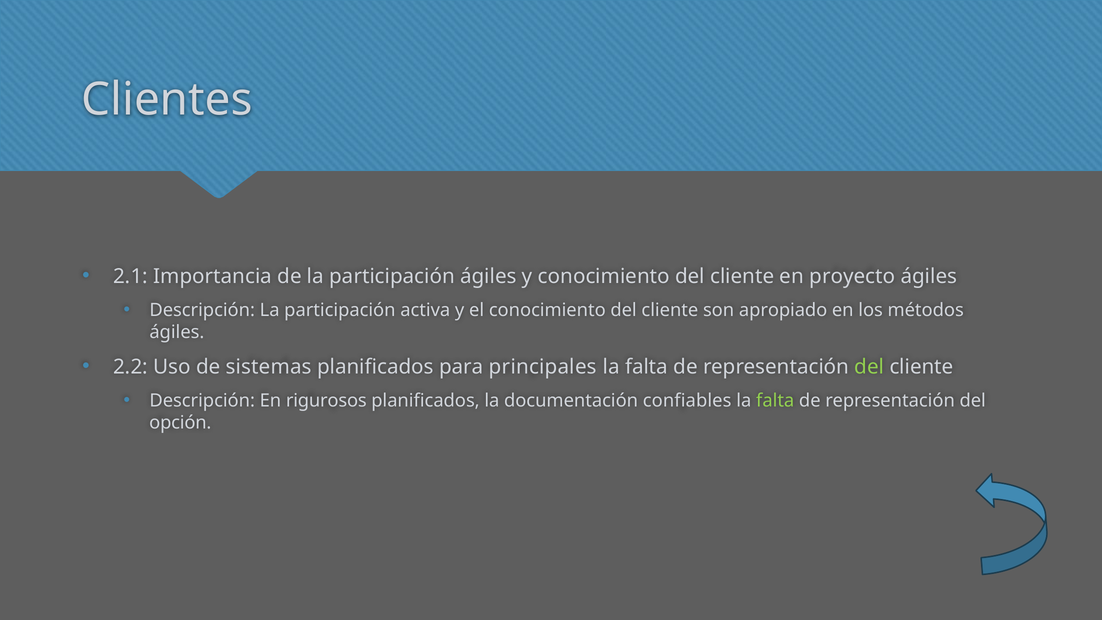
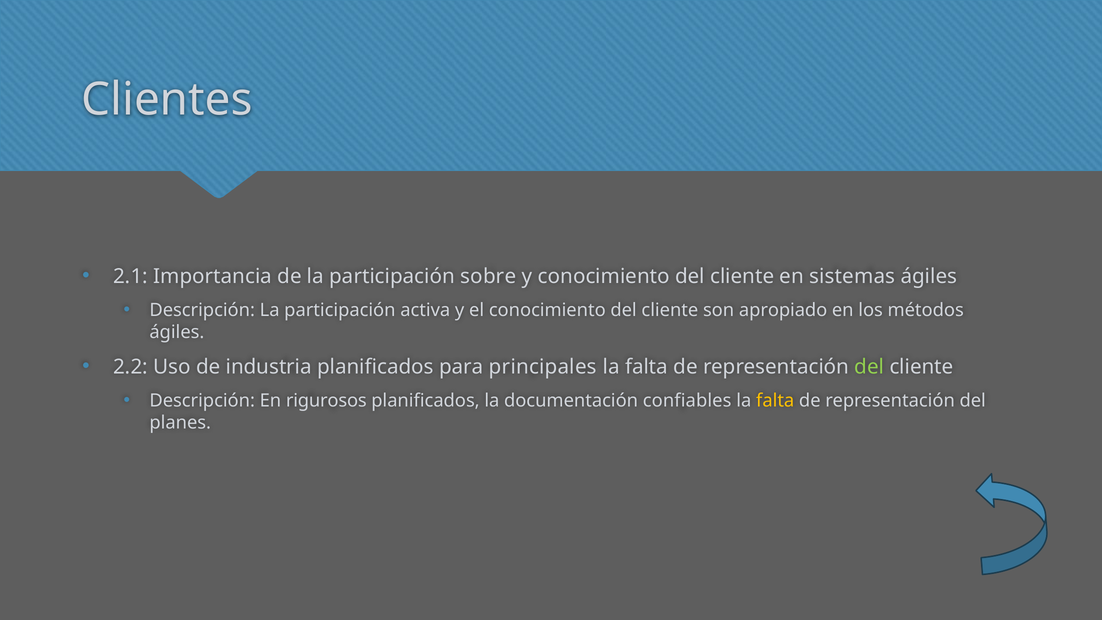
participación ágiles: ágiles -> sobre
proyecto: proyecto -> sistemas
sistemas: sistemas -> industria
falta at (775, 400) colour: light green -> yellow
opción: opción -> planes
